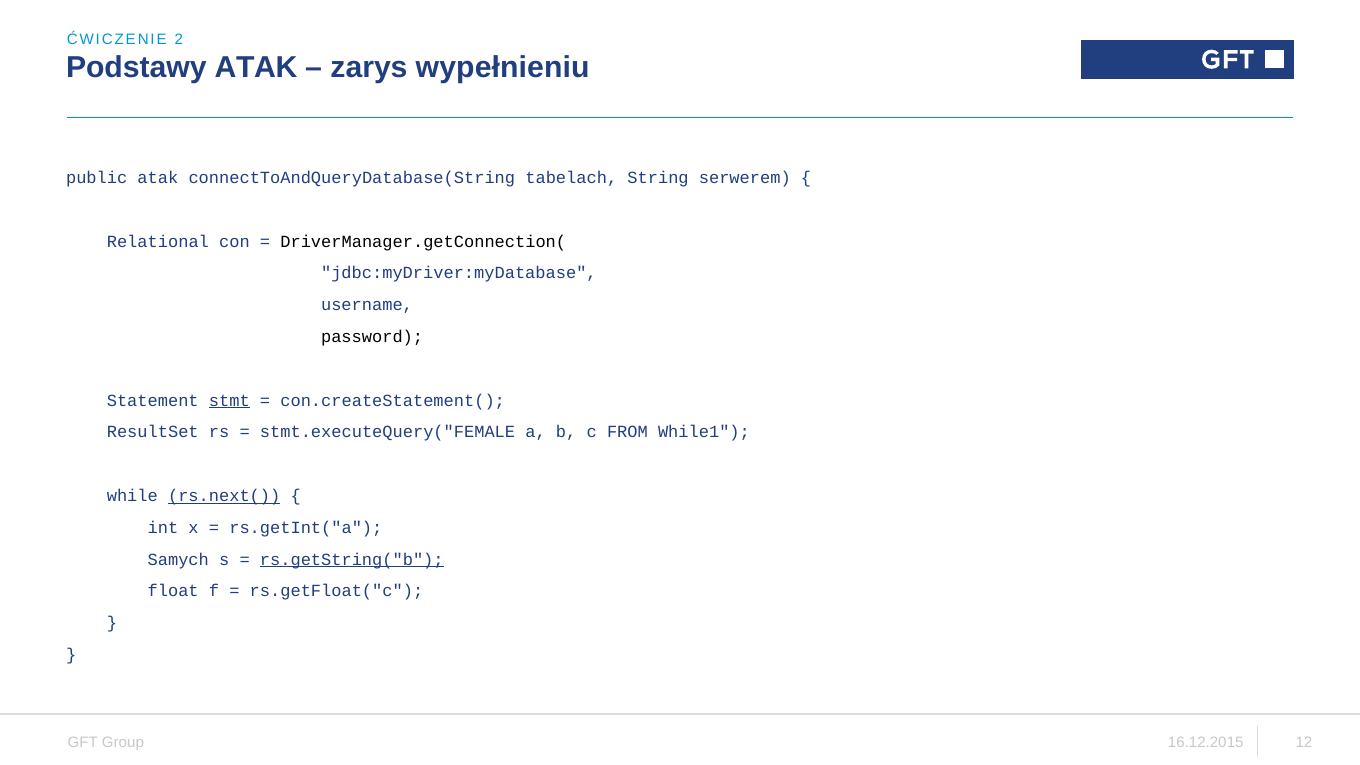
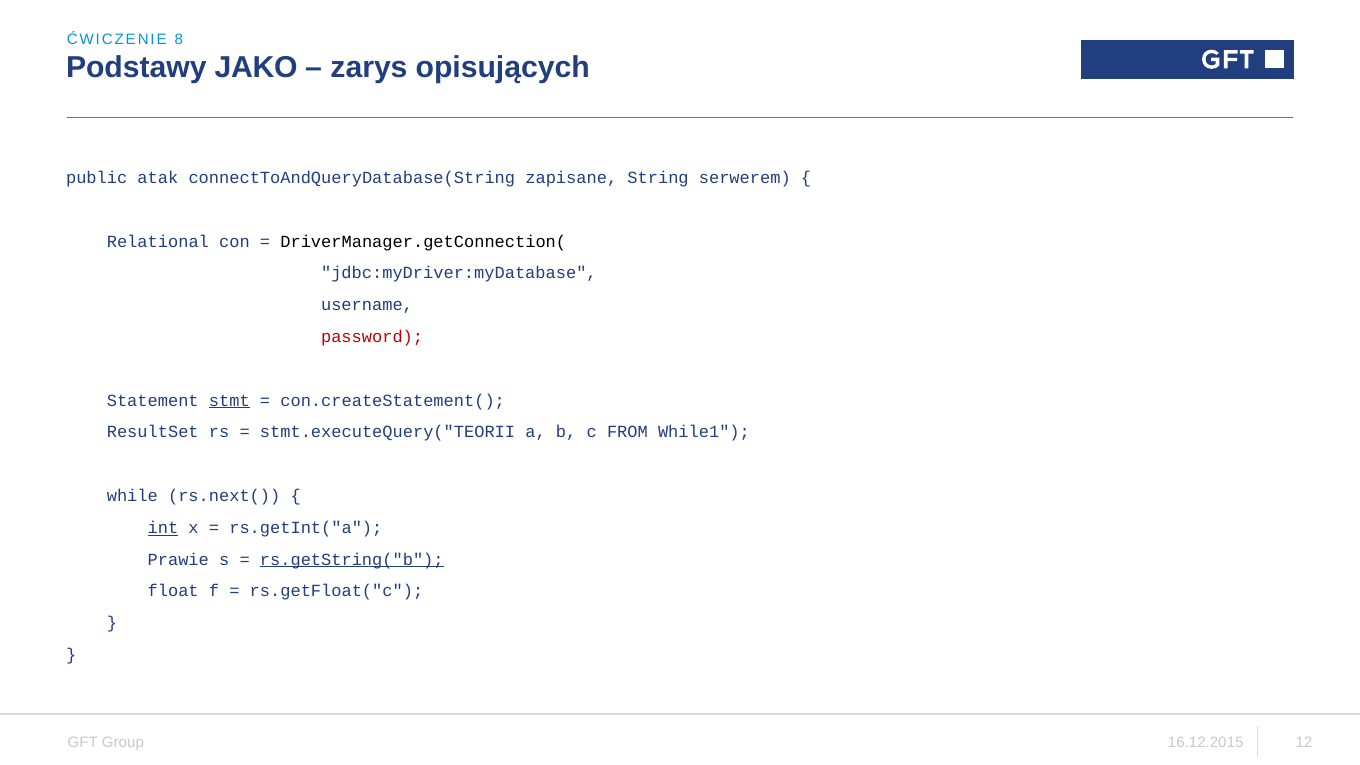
2: 2 -> 8
Podstawy ATAK: ATAK -> JAKO
wypełnieniu: wypełnieniu -> opisujących
tabelach: tabelach -> zapisane
password colour: black -> red
stmt.executeQuery("FEMALE: stmt.executeQuery("FEMALE -> stmt.executeQuery("TEORII
rs.next( underline: present -> none
int underline: none -> present
Samych: Samych -> Prawie
